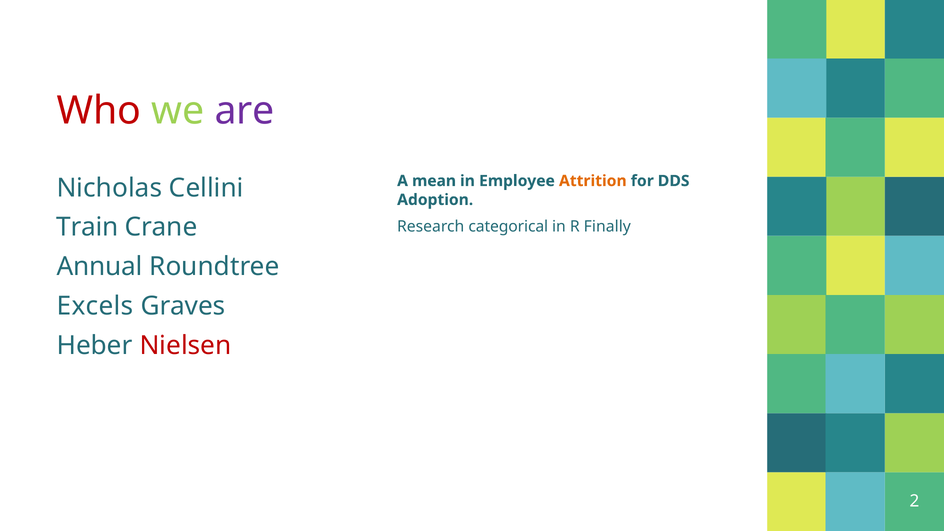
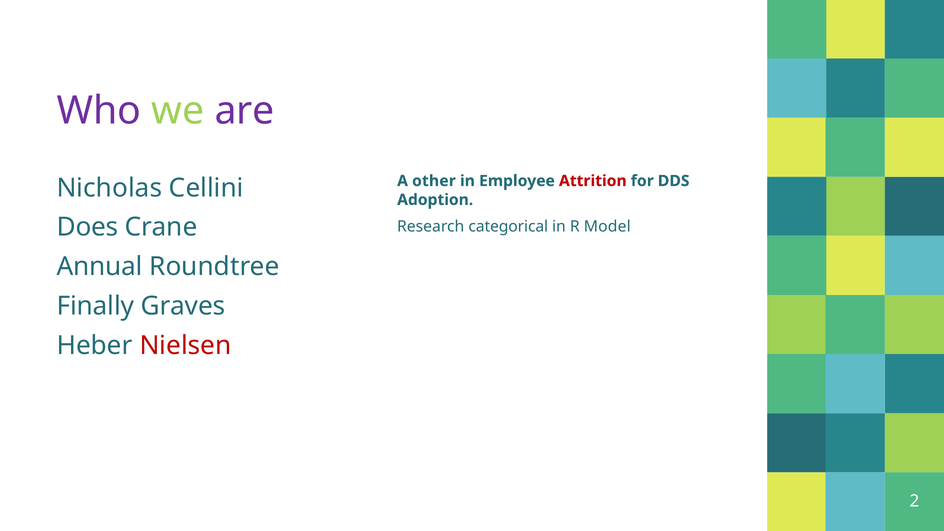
Who colour: red -> purple
mean: mean -> other
Attrition colour: orange -> red
Train: Train -> Does
Finally: Finally -> Model
Excels: Excels -> Finally
